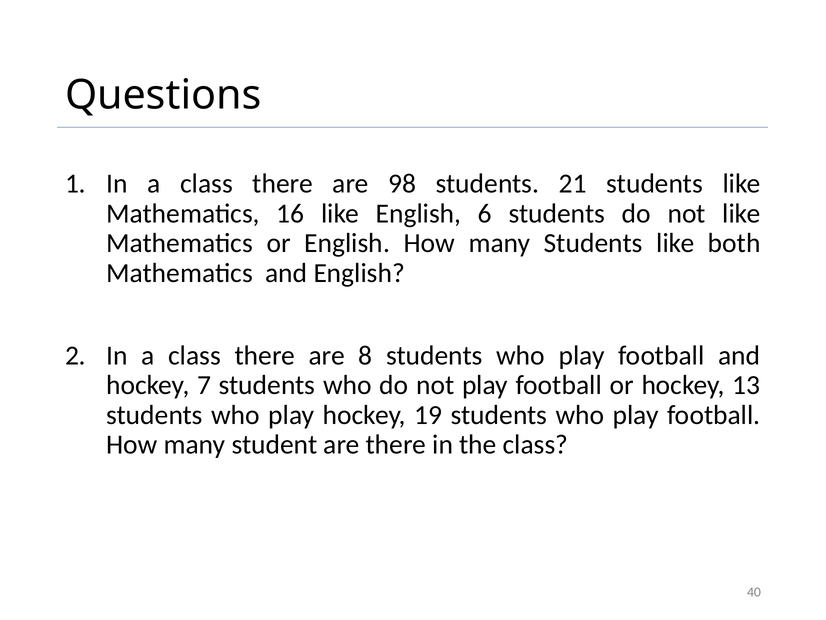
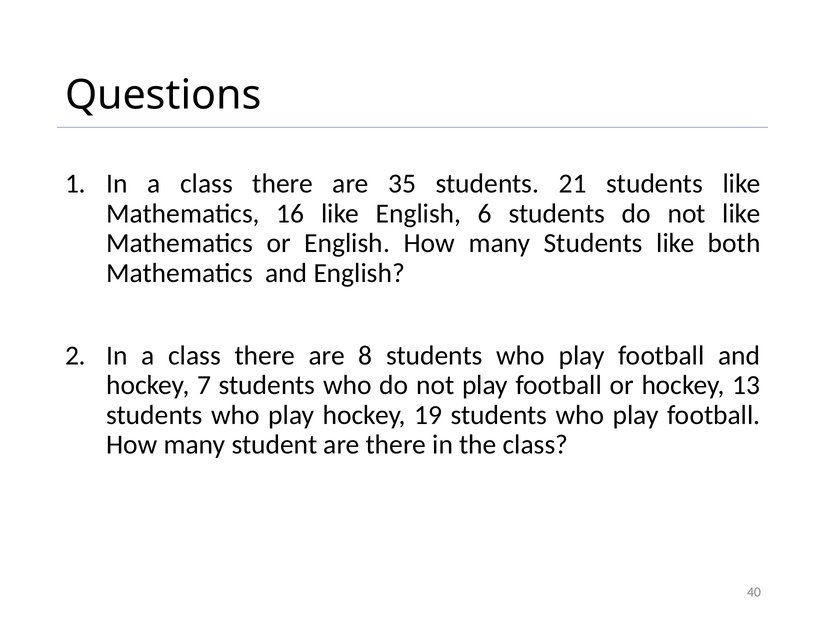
98: 98 -> 35
